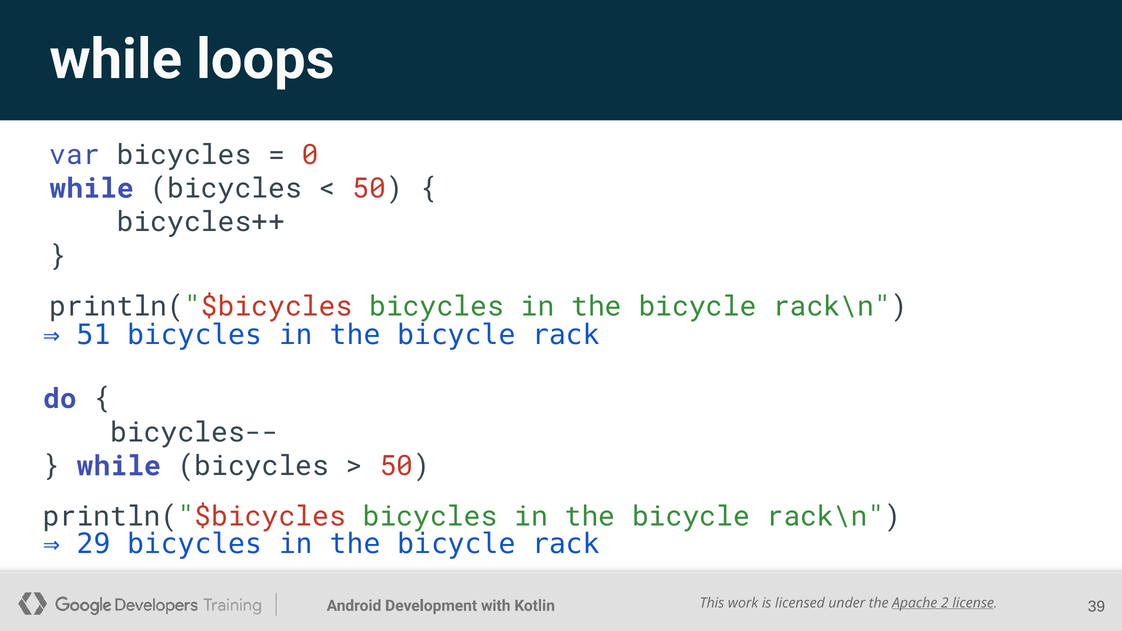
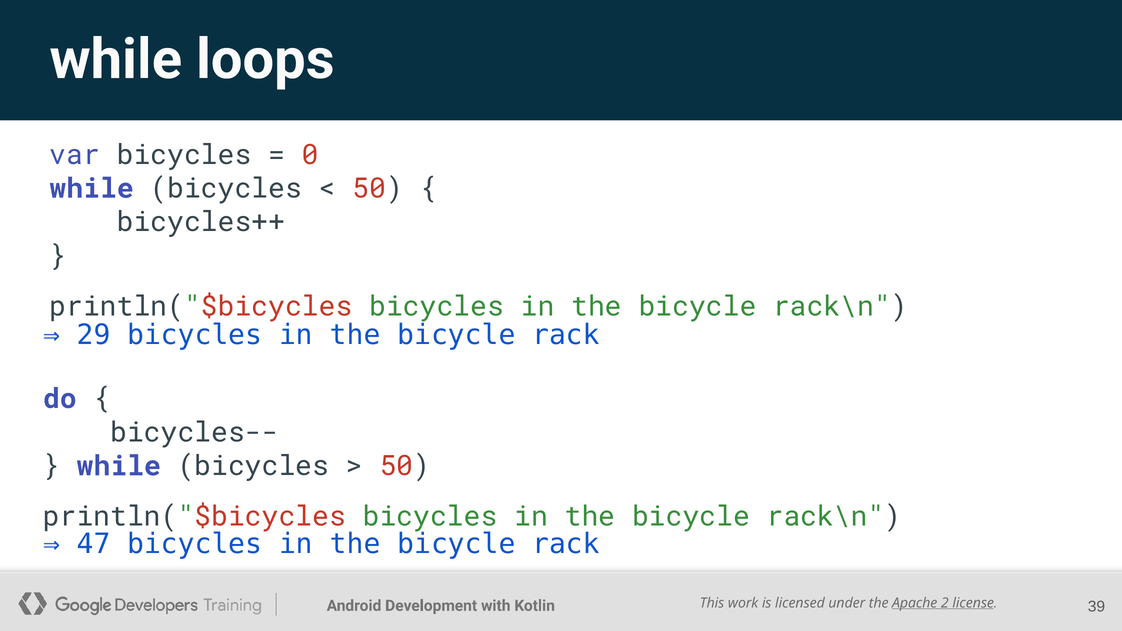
51: 51 -> 29
29: 29 -> 47
